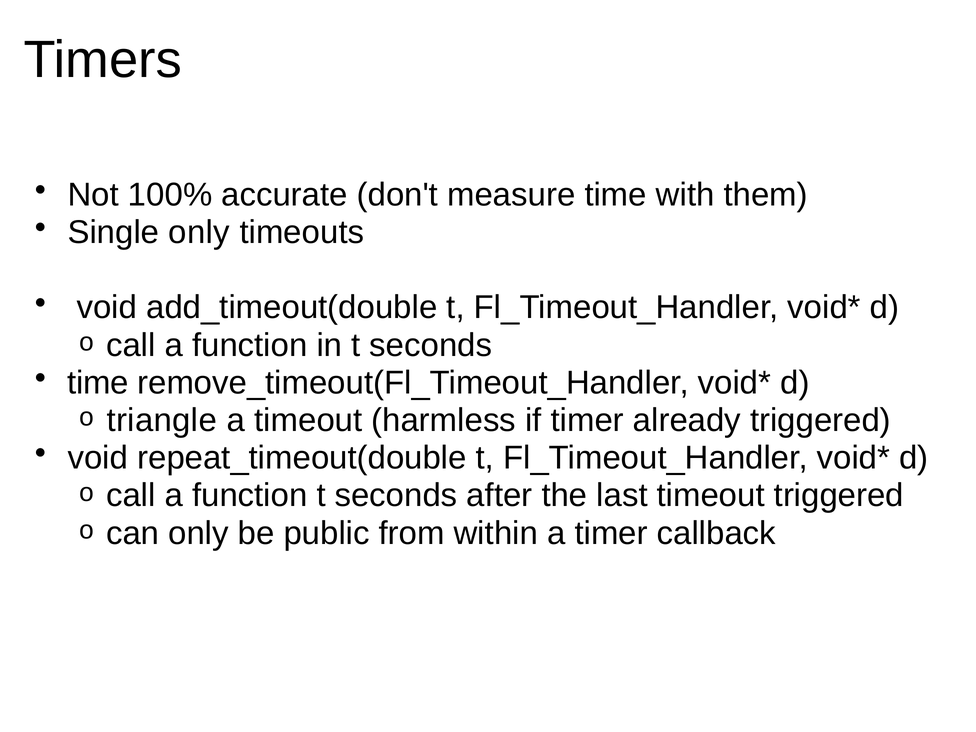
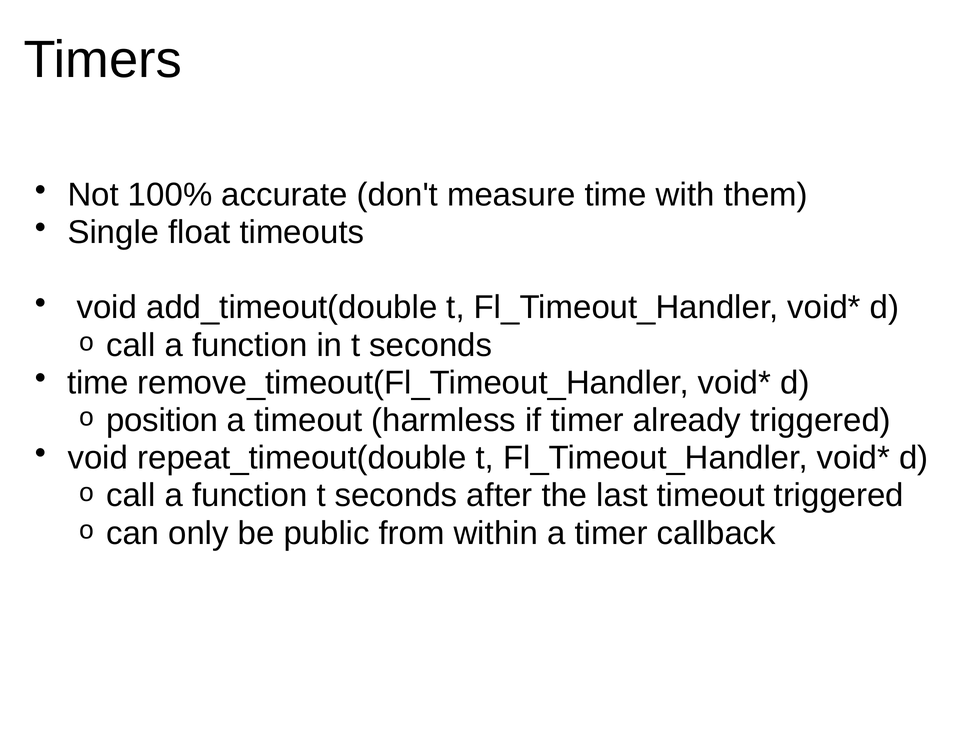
Single only: only -> float
triangle: triangle -> position
